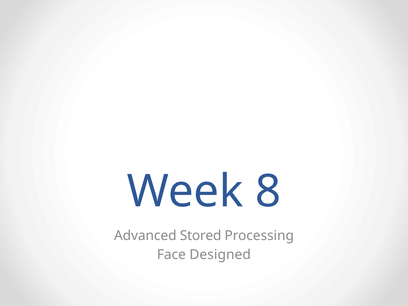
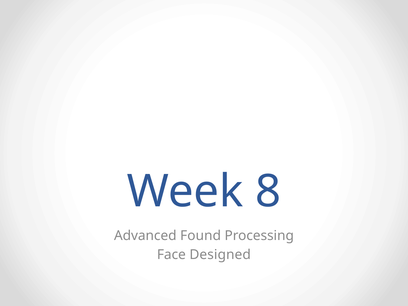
Stored: Stored -> Found
